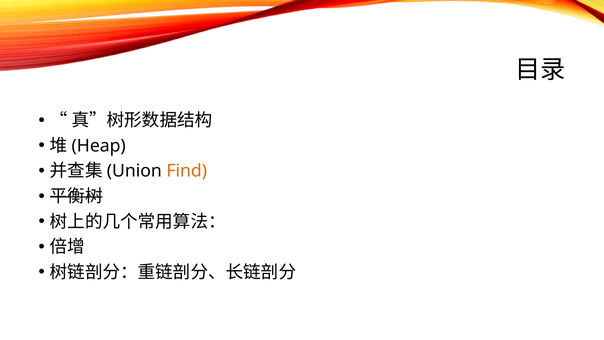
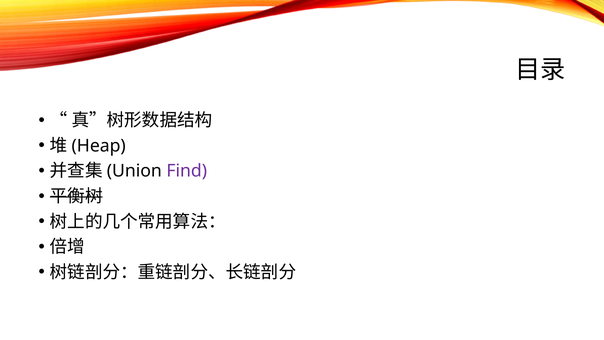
Find colour: orange -> purple
